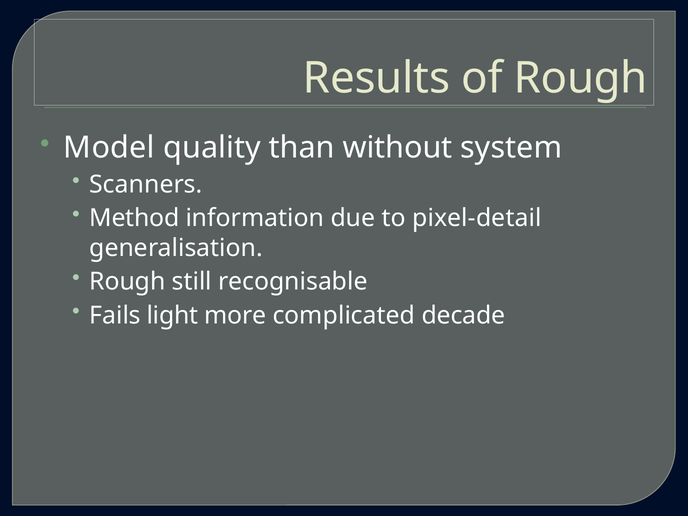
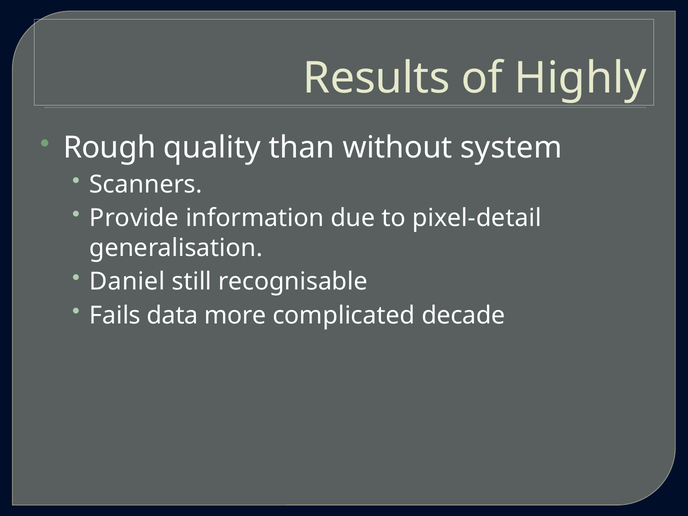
of Rough: Rough -> Highly
Model: Model -> Rough
Method: Method -> Provide
Rough at (127, 282): Rough -> Daniel
light: light -> data
